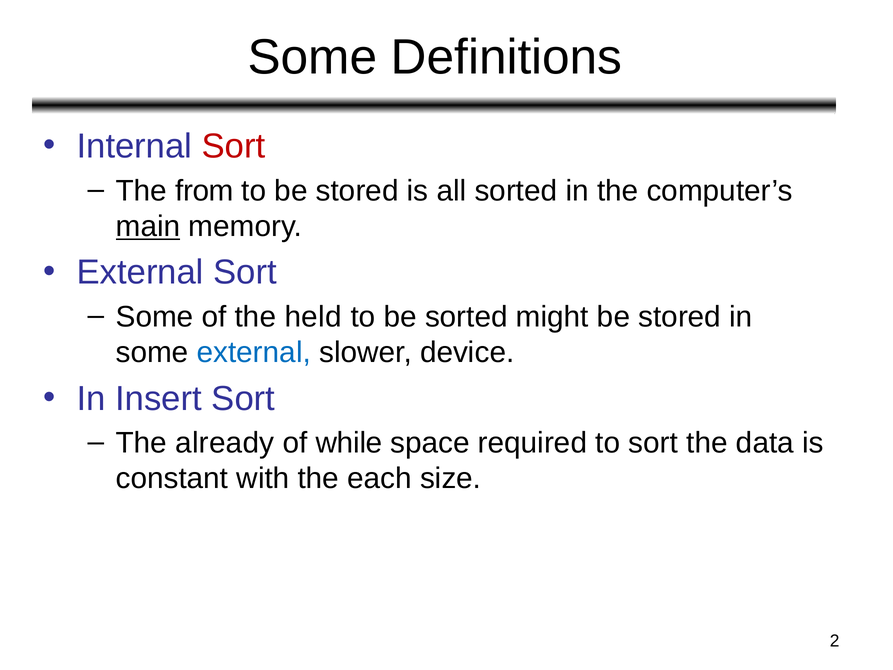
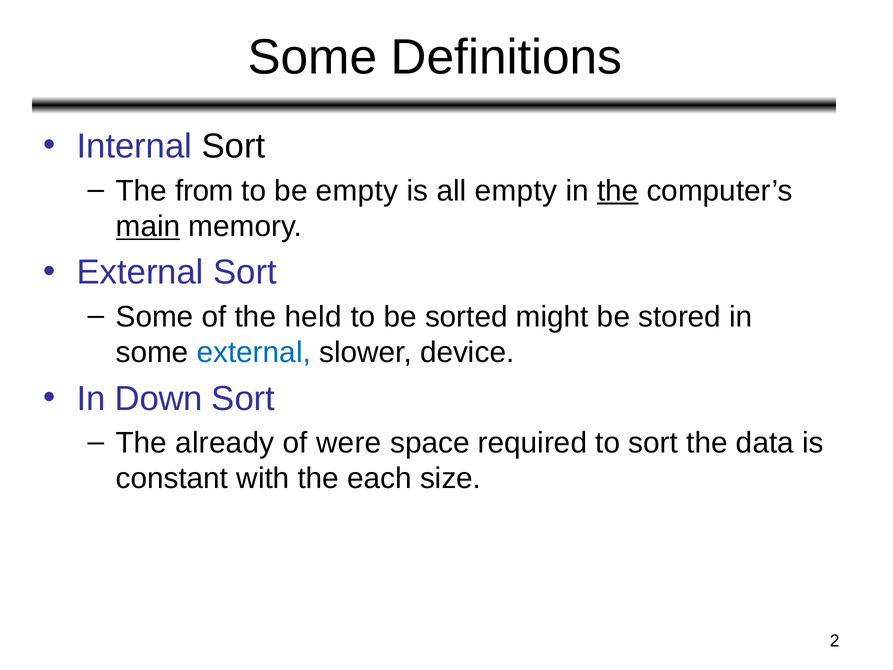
Sort at (234, 146) colour: red -> black
to be stored: stored -> empty
all sorted: sorted -> empty
the at (618, 191) underline: none -> present
Insert: Insert -> Down
while: while -> were
